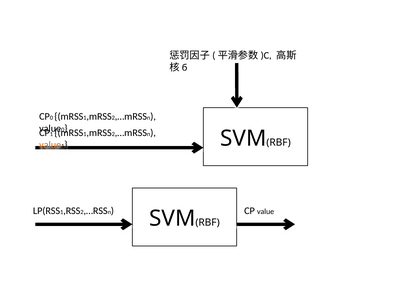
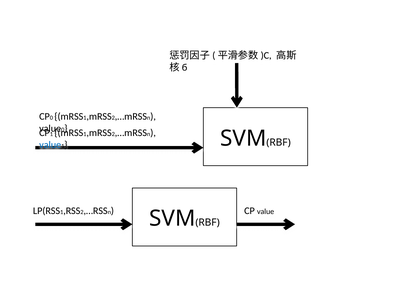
value at (50, 145) colour: orange -> blue
